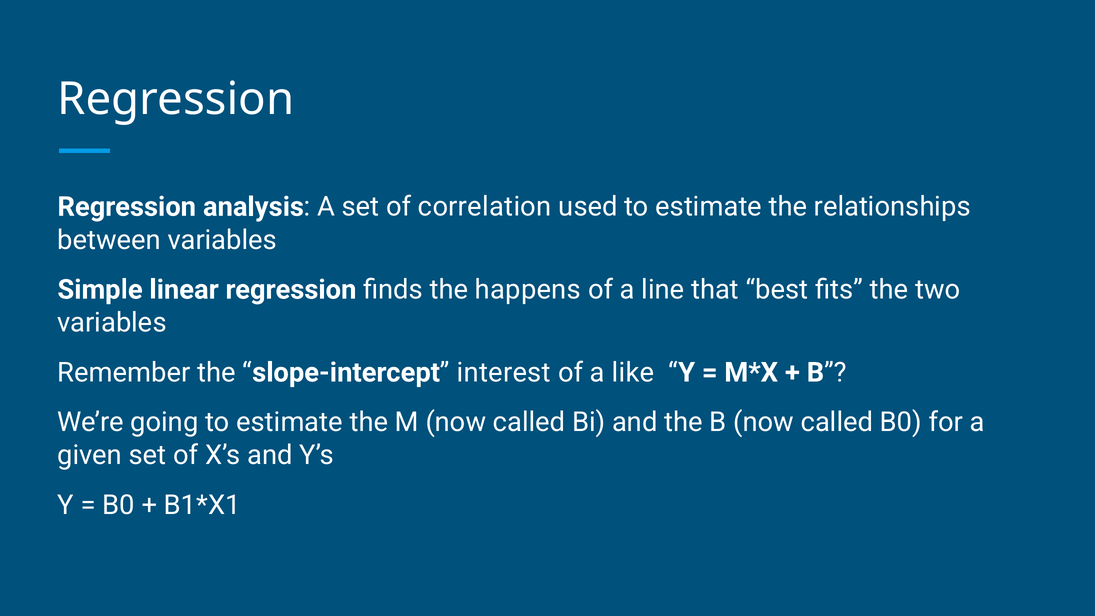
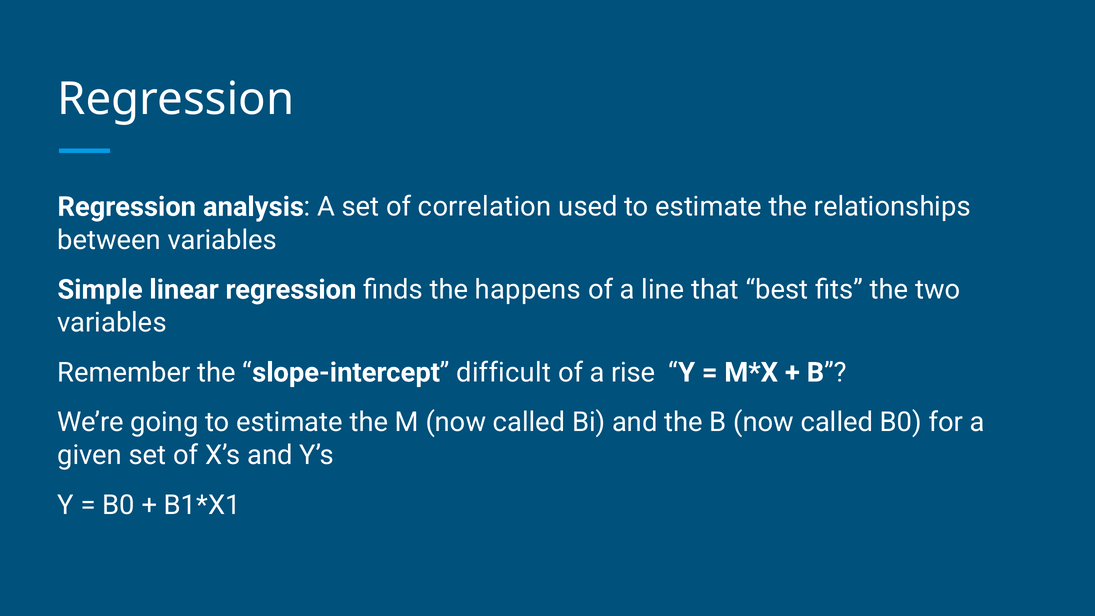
interest: interest -> difficult
like: like -> rise
